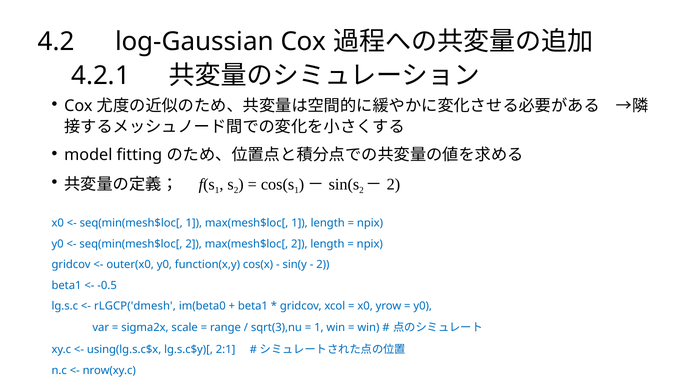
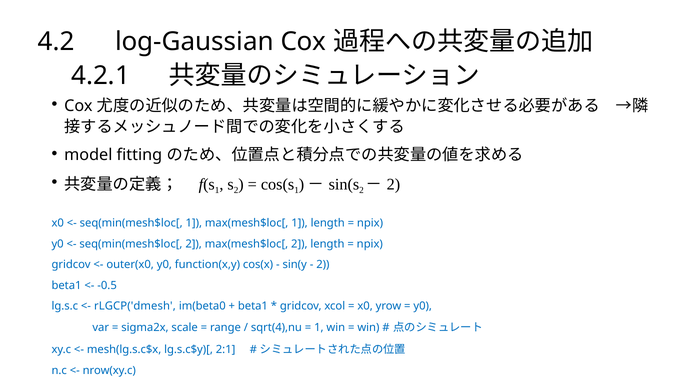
sqrt(3),nu: sqrt(3),nu -> sqrt(4),nu
using(lg.s.c$x: using(lg.s.c$x -> mesh(lg.s.c$x
